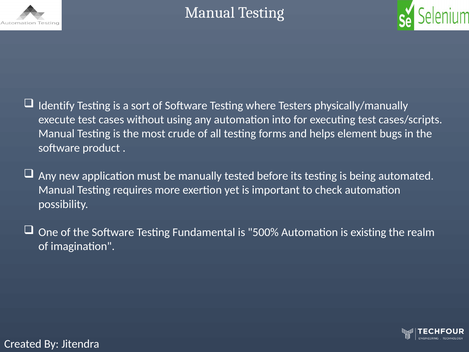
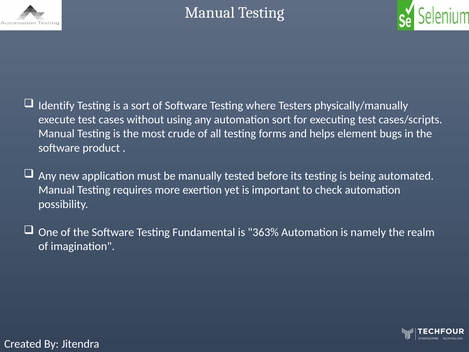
automation into: into -> sort
500%: 500% -> 363%
existing: existing -> namely
